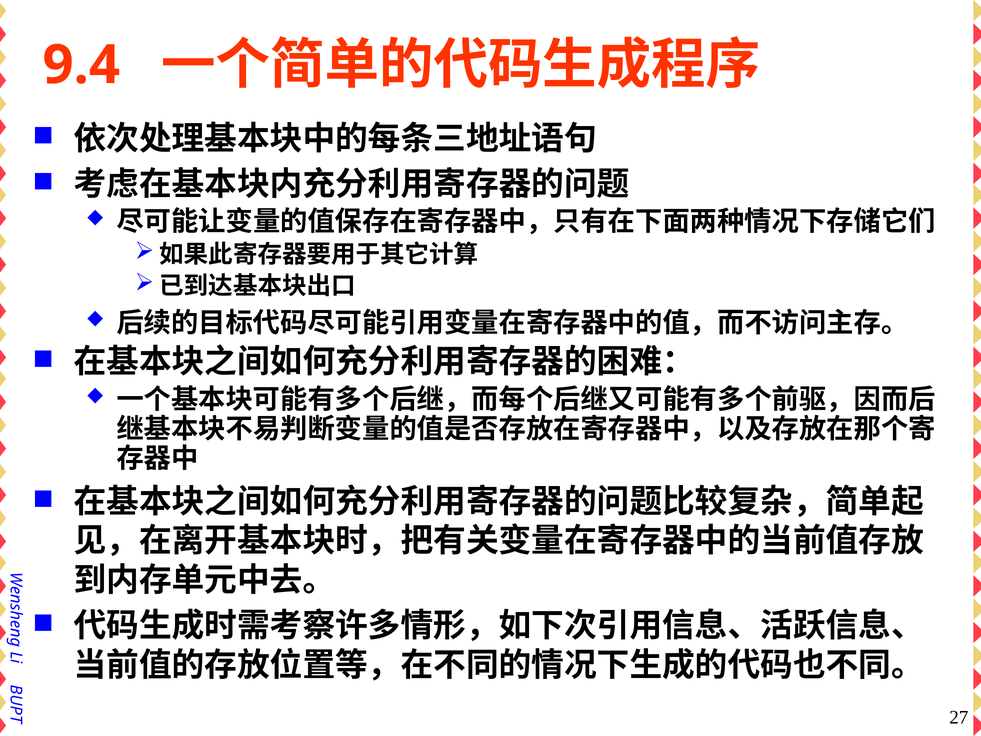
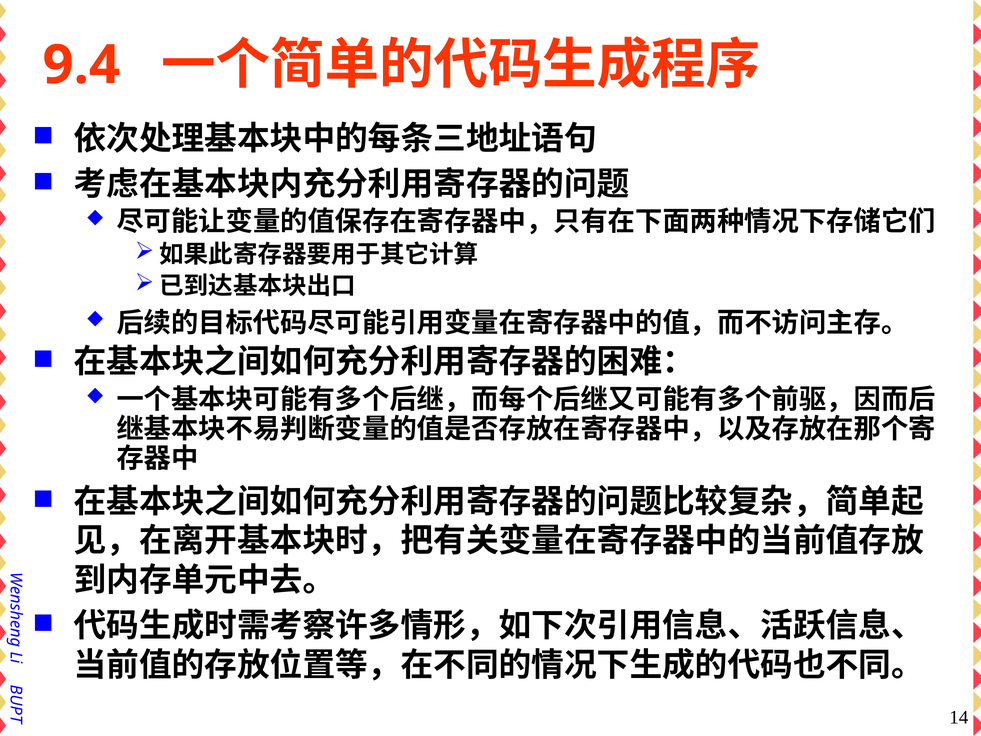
27: 27 -> 14
